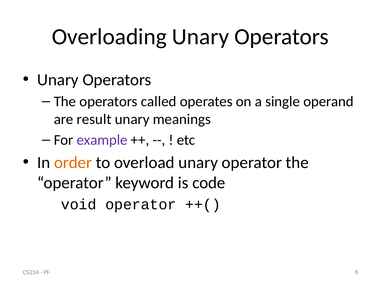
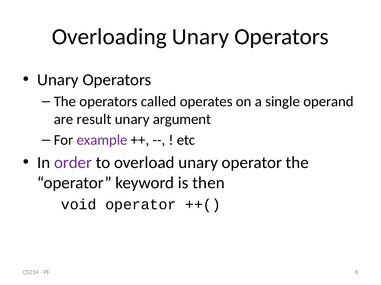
meanings: meanings -> argument
order colour: orange -> purple
code: code -> then
